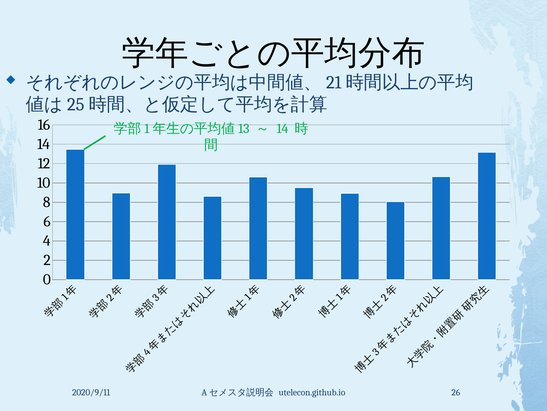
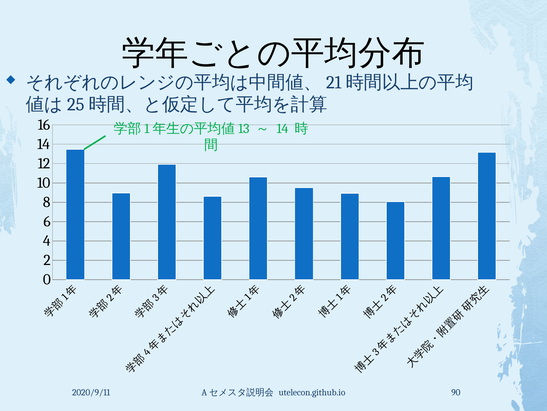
26: 26 -> 90
